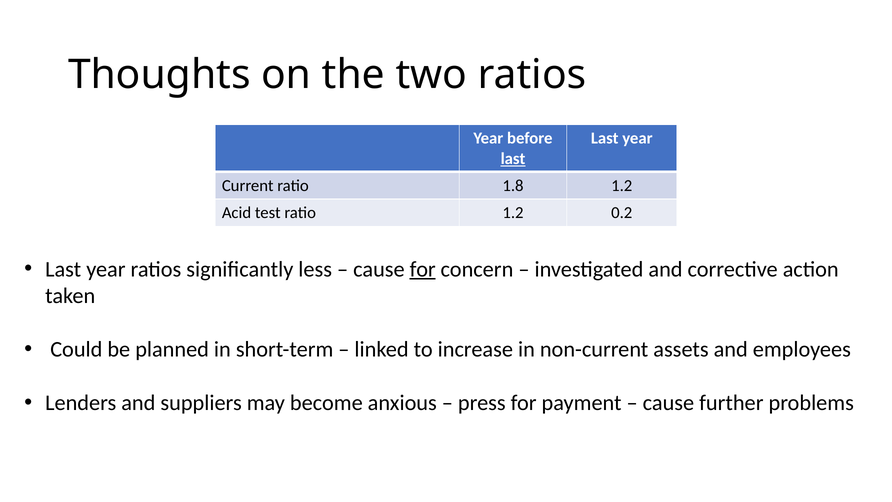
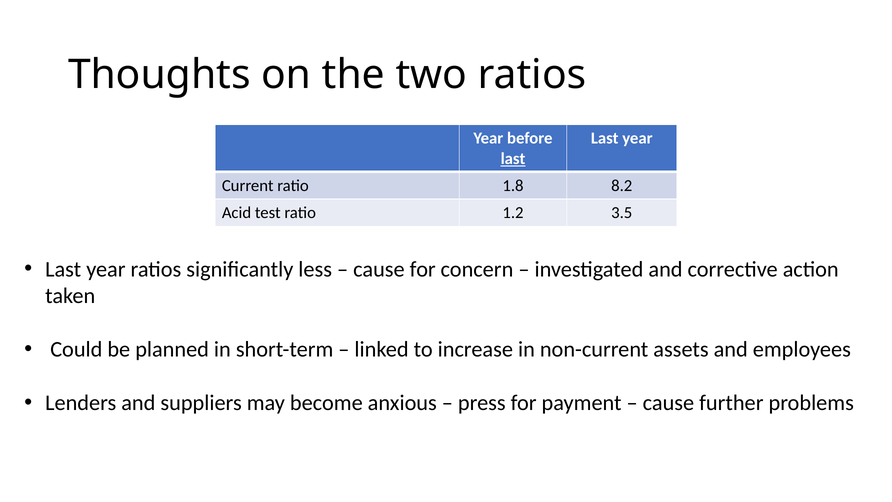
1.8 1.2: 1.2 -> 8.2
0.2: 0.2 -> 3.5
for at (423, 269) underline: present -> none
